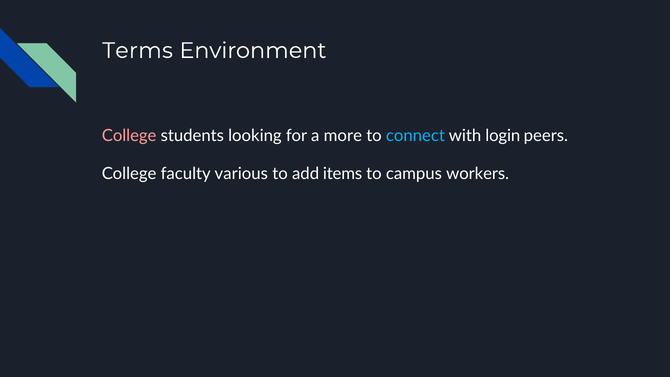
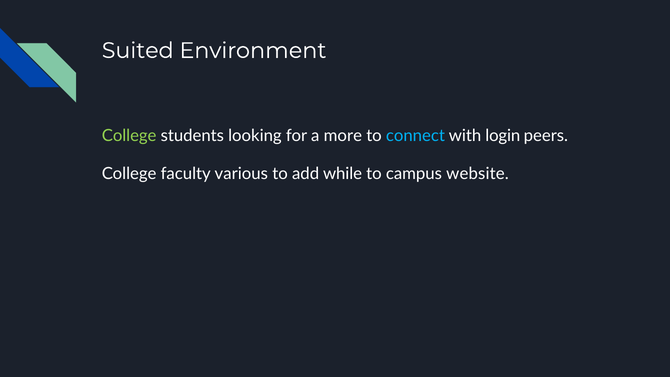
Terms: Terms -> Suited
College at (129, 136) colour: pink -> light green
items: items -> while
workers: workers -> website
